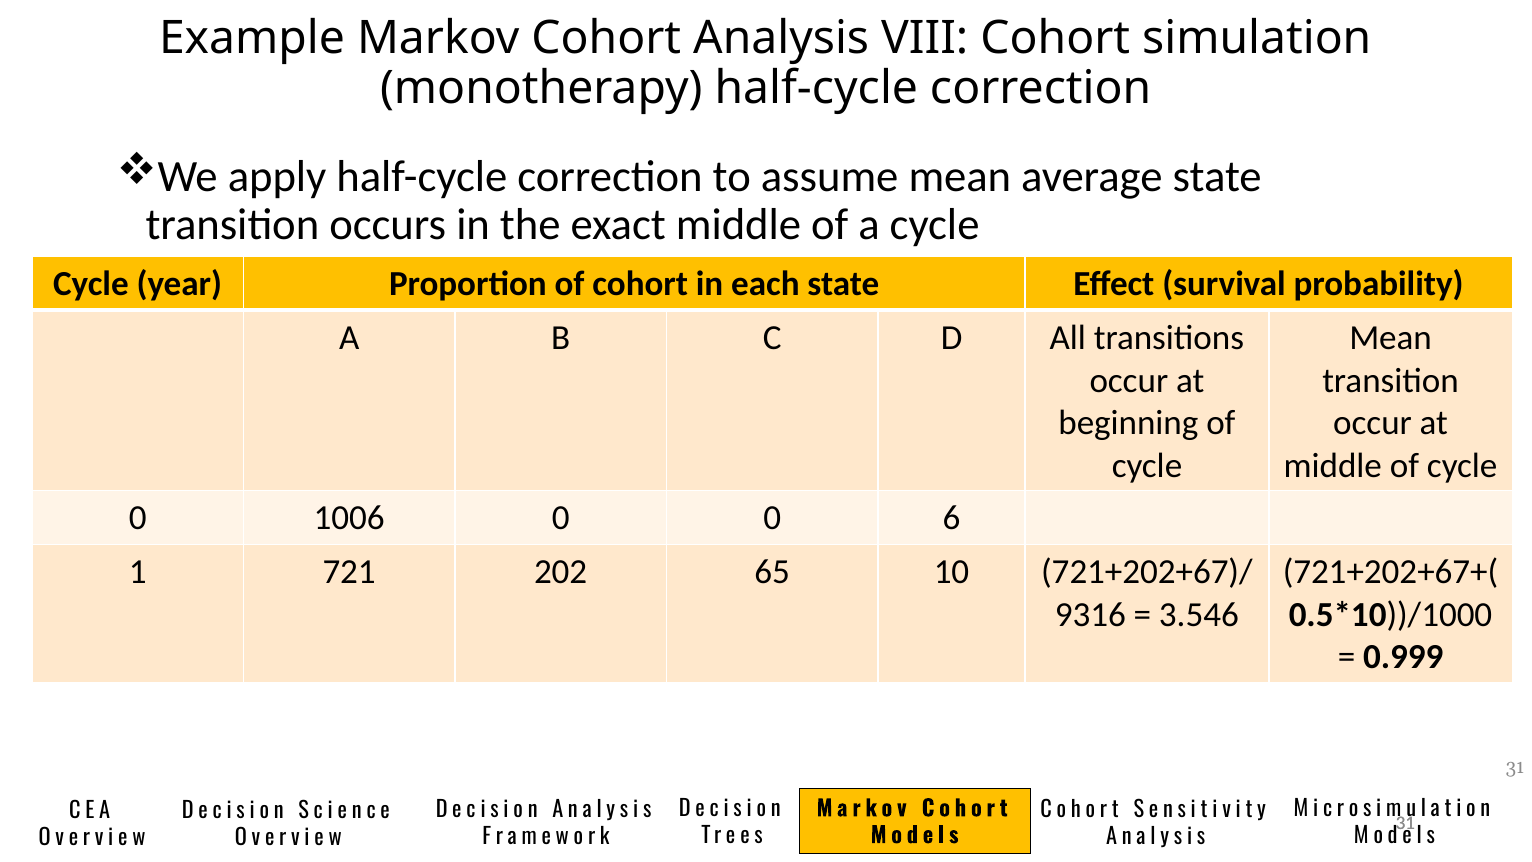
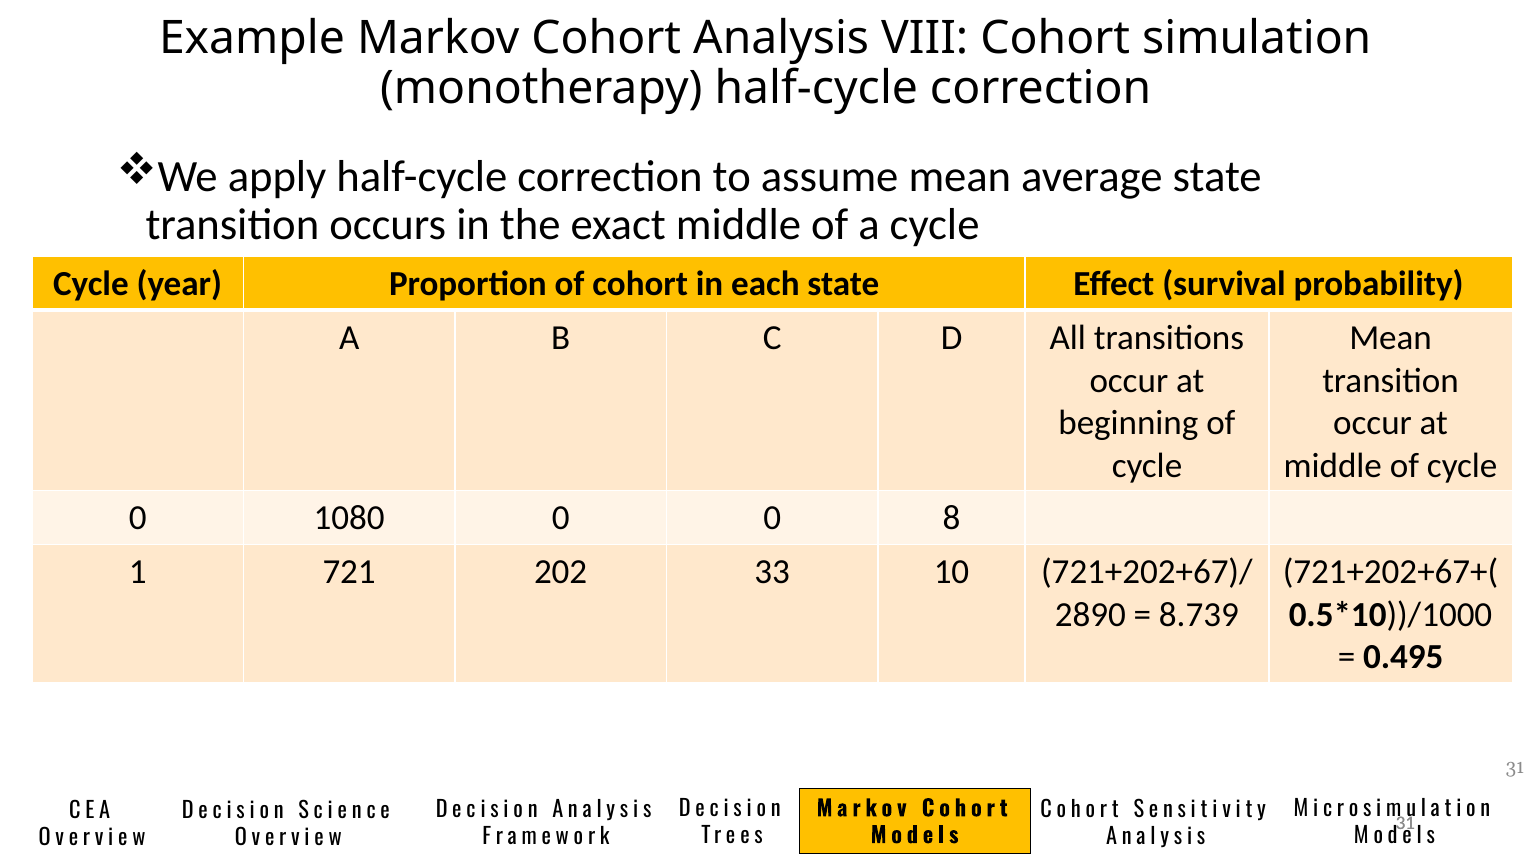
1006: 1006 -> 1080
6: 6 -> 8
65: 65 -> 33
9316: 9316 -> 2890
3.546: 3.546 -> 8.739
0.999: 0.999 -> 0.495
